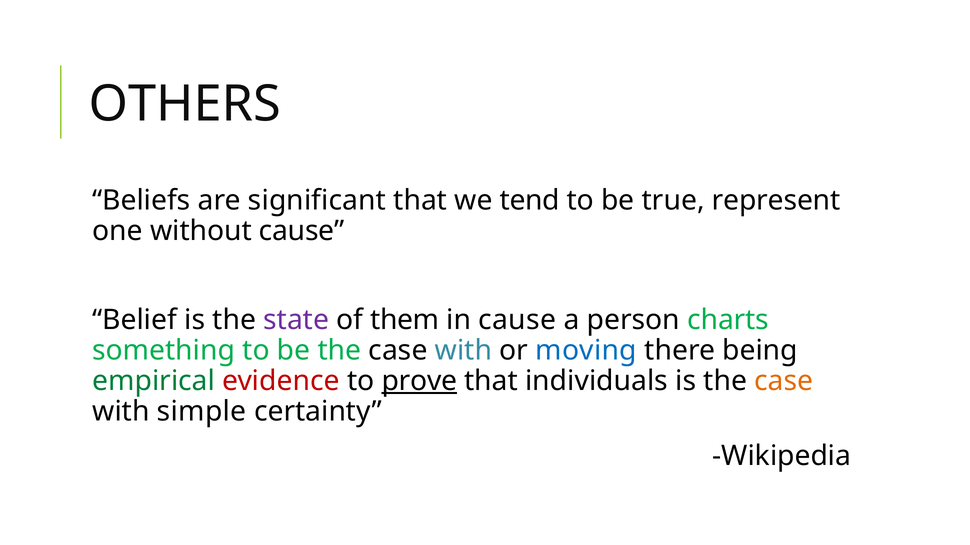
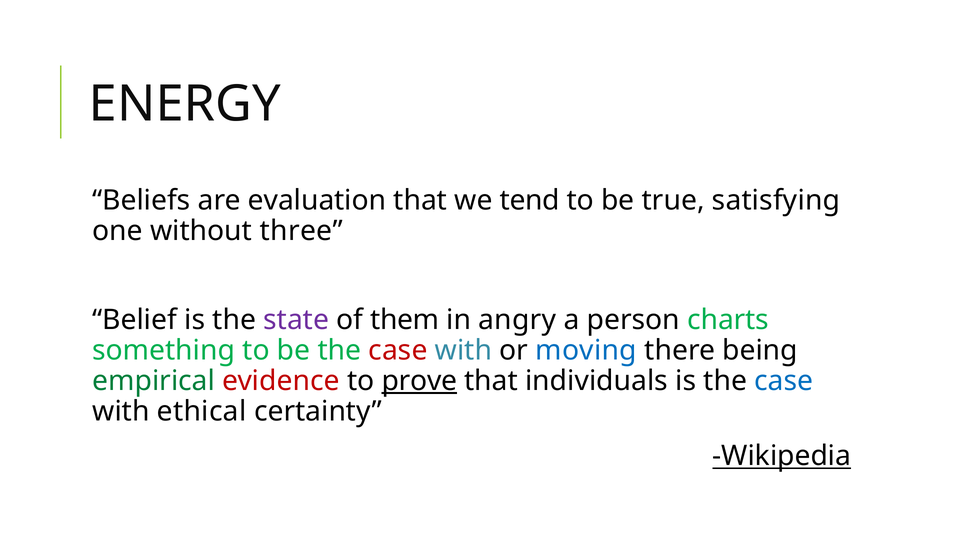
OTHERS: OTHERS -> ENERGY
significant: significant -> evaluation
represent: represent -> satisfying
without cause: cause -> three
in cause: cause -> angry
case at (398, 351) colour: black -> red
case at (784, 381) colour: orange -> blue
simple: simple -> ethical
Wikipedia underline: none -> present
